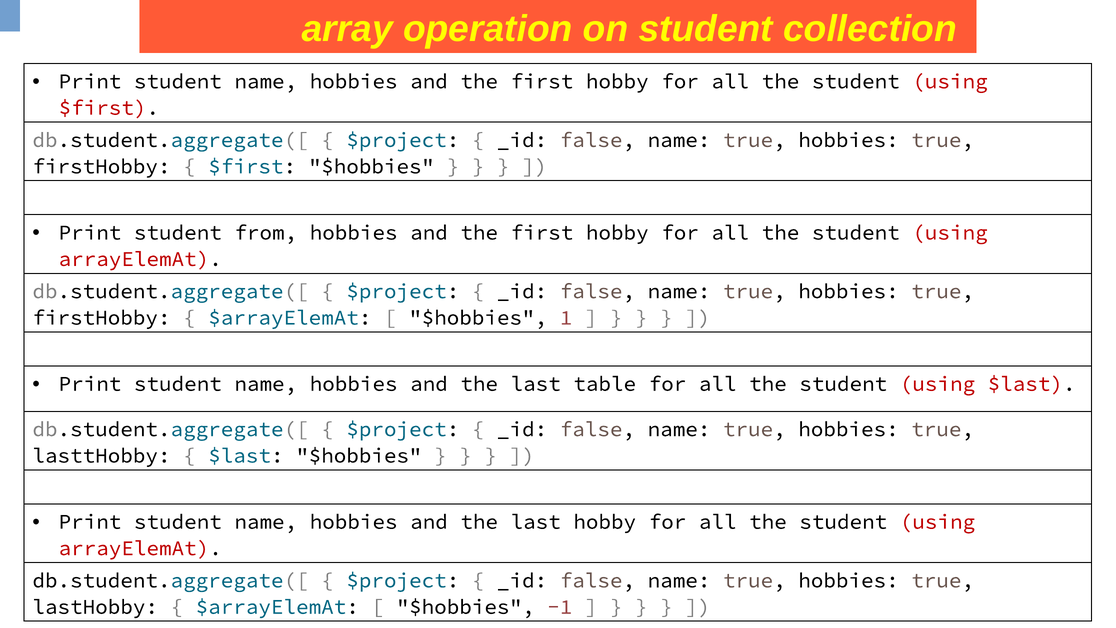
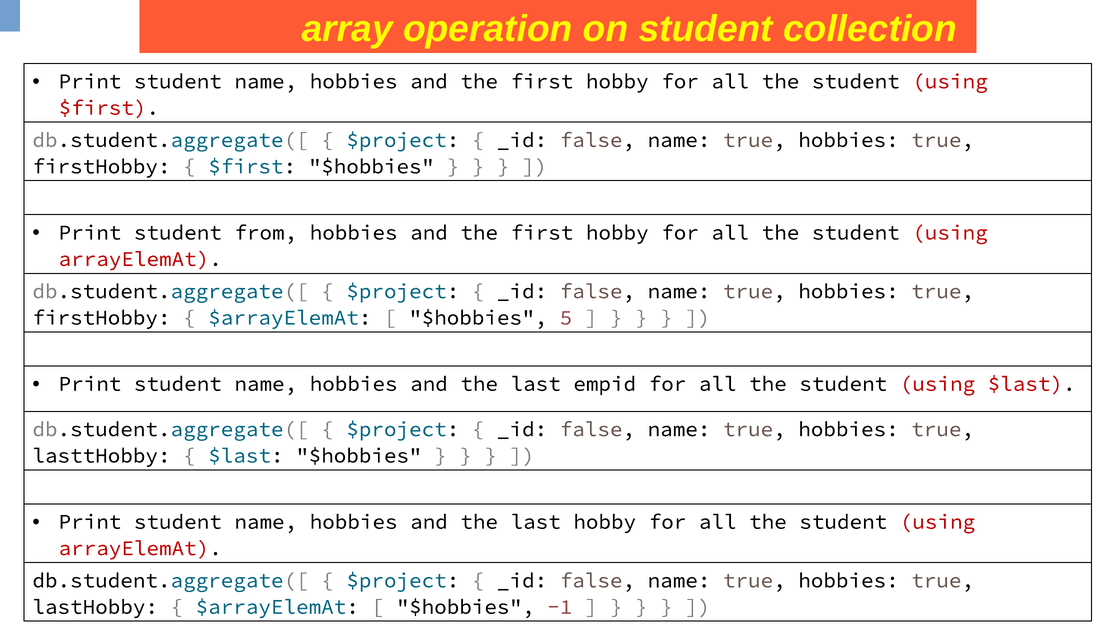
1: 1 -> 5
table: table -> empid
